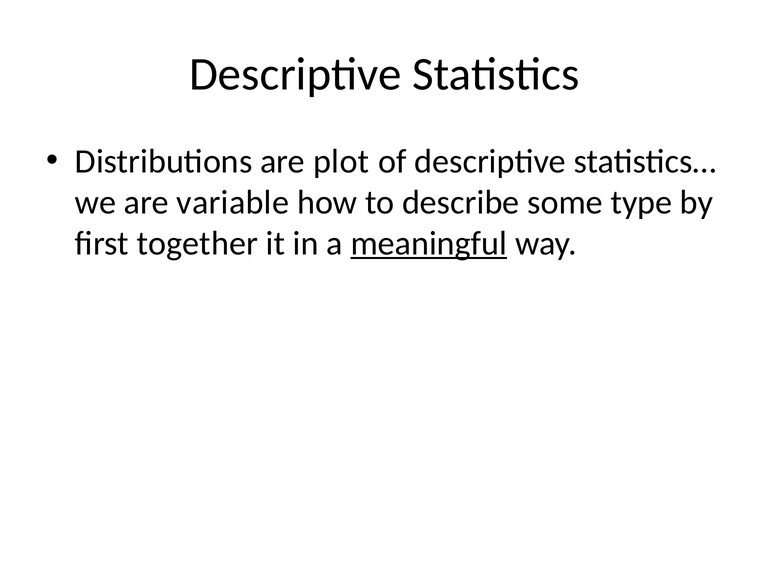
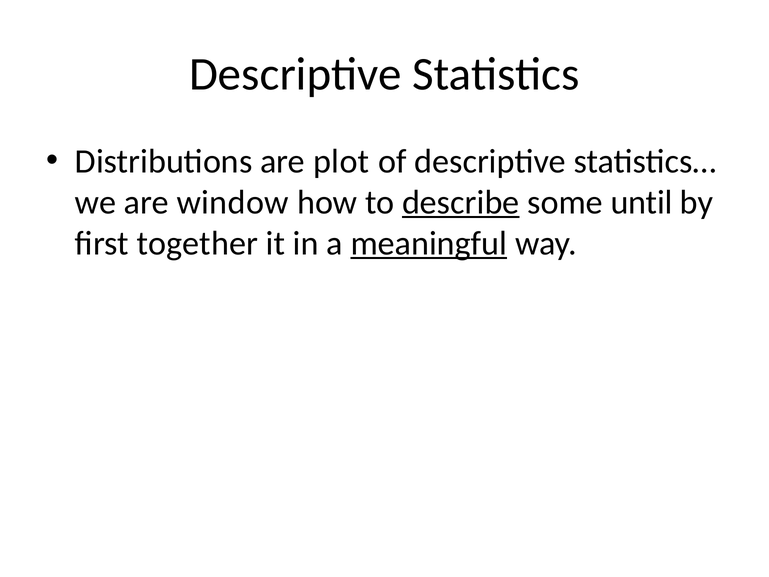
variable: variable -> window
describe underline: none -> present
type: type -> until
